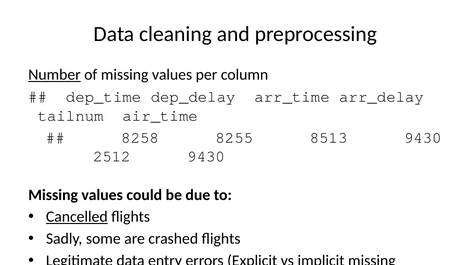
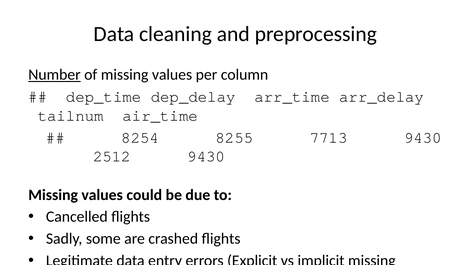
8258: 8258 -> 8254
8513: 8513 -> 7713
Cancelled underline: present -> none
